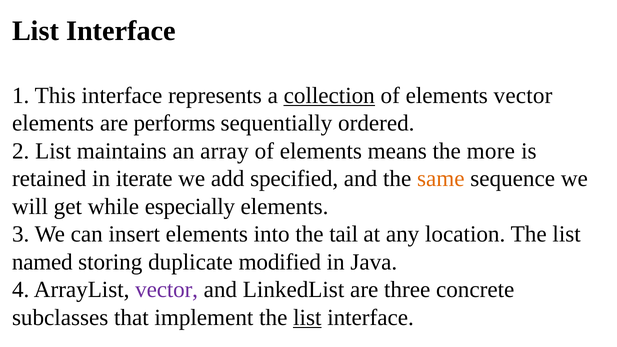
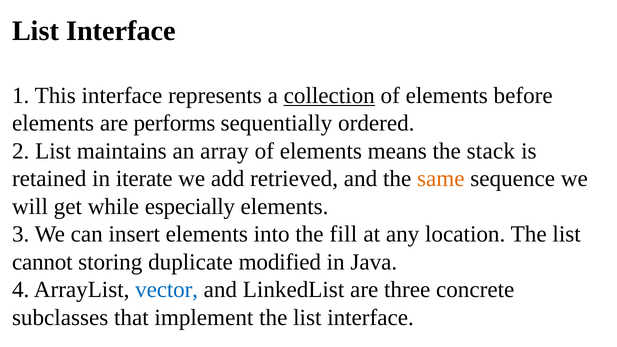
elements vector: vector -> before
more: more -> stack
specified: specified -> retrieved
tail: tail -> fill
named: named -> cannot
vector at (167, 290) colour: purple -> blue
list at (307, 318) underline: present -> none
